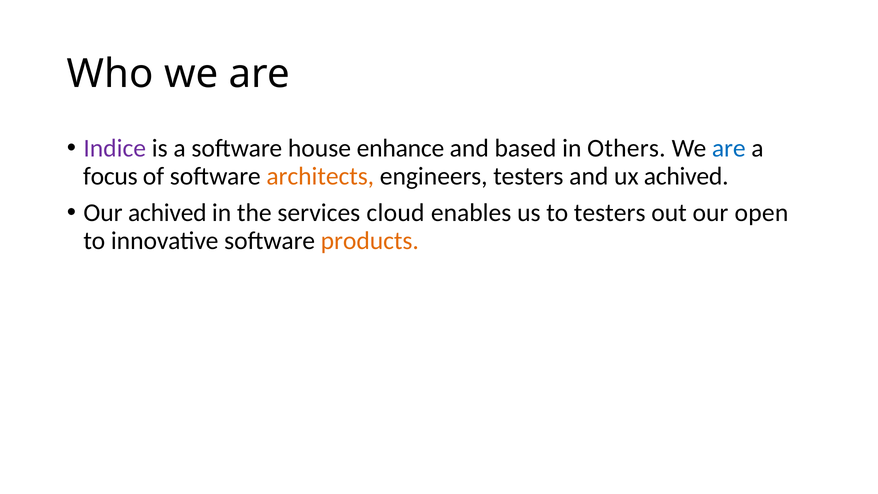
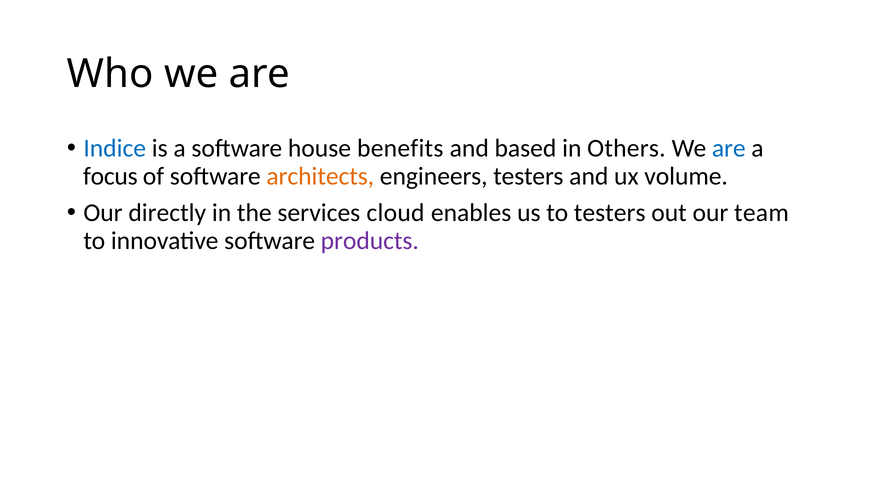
Indice colour: purple -> blue
enhance: enhance -> benefits
ux achived: achived -> volume
Our achived: achived -> directly
open: open -> team
products colour: orange -> purple
